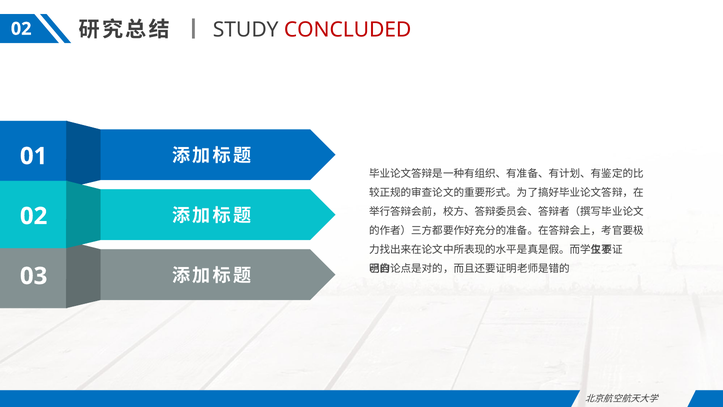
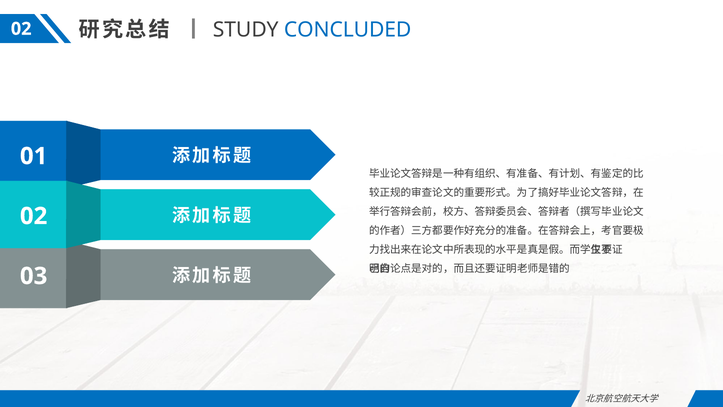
CONCLUDED colour: red -> blue
